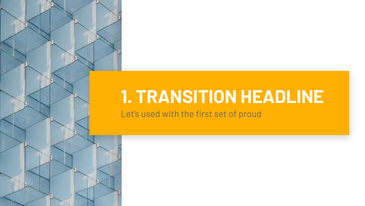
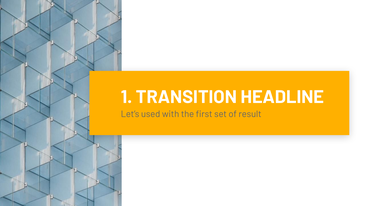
proud: proud -> result
